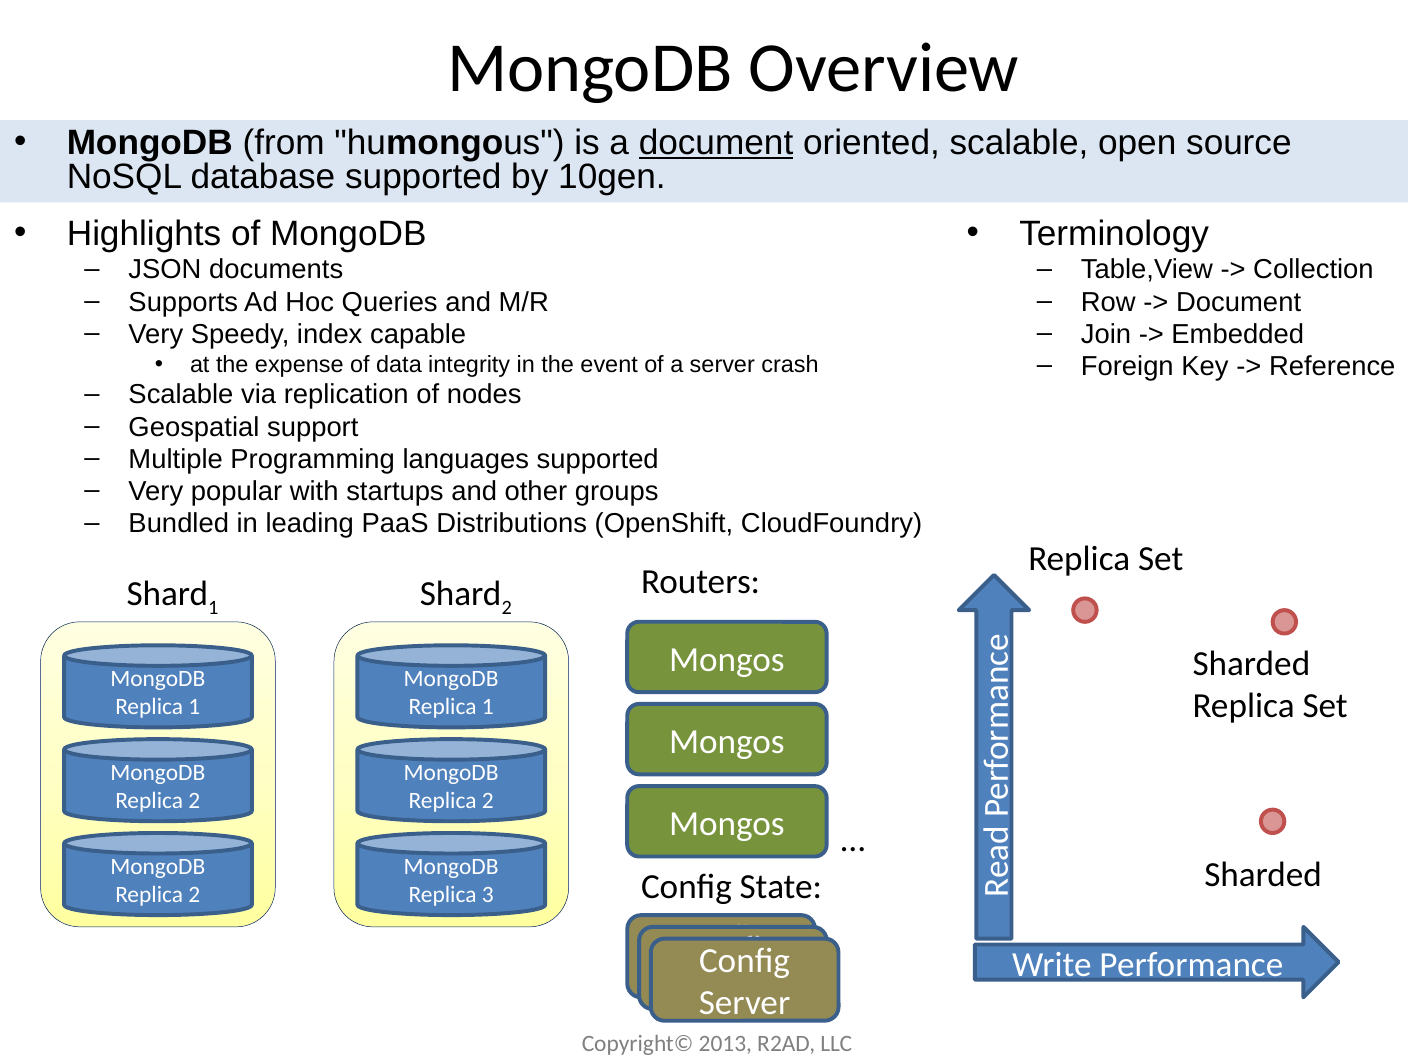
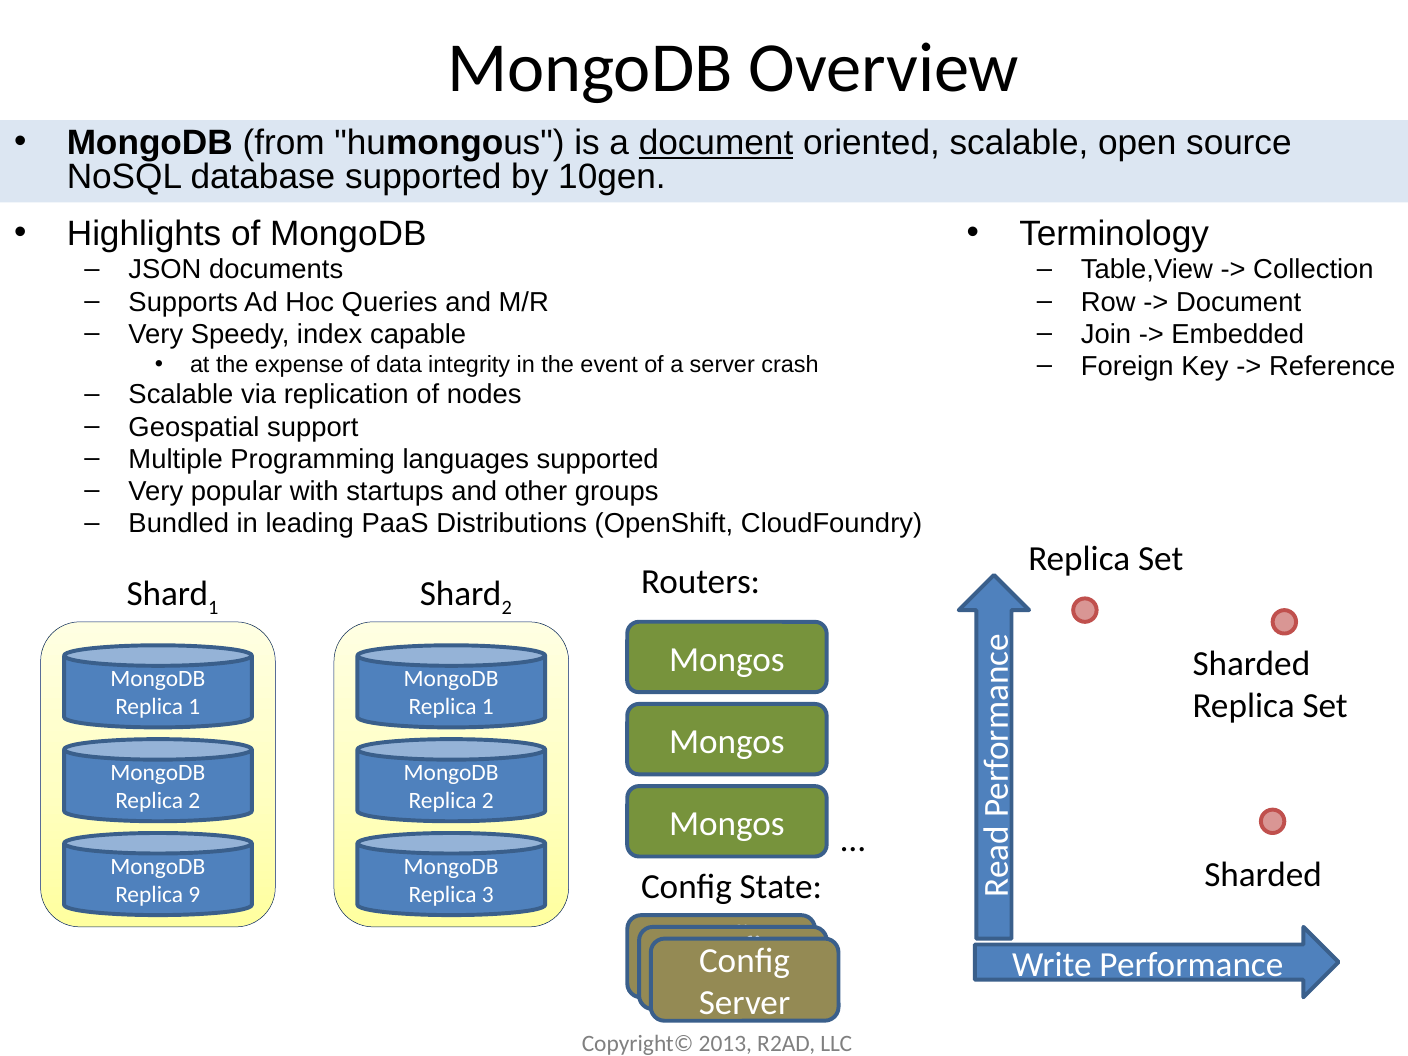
2 at (194, 895): 2 -> 9
